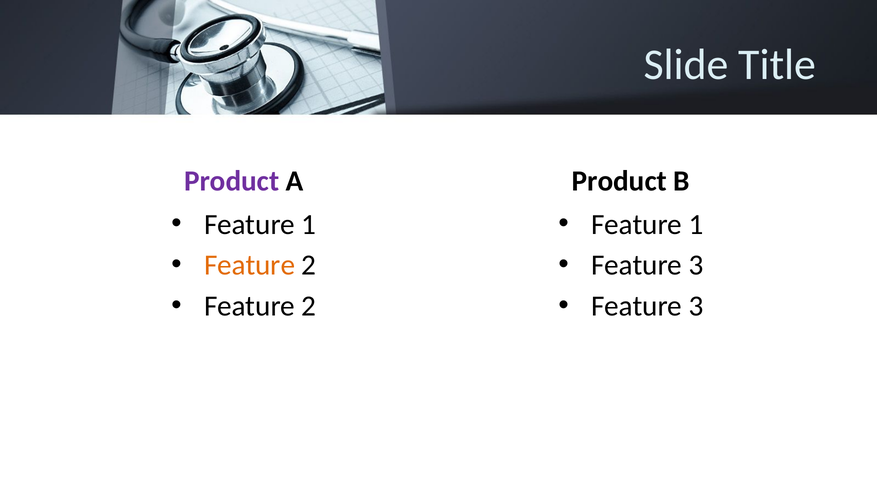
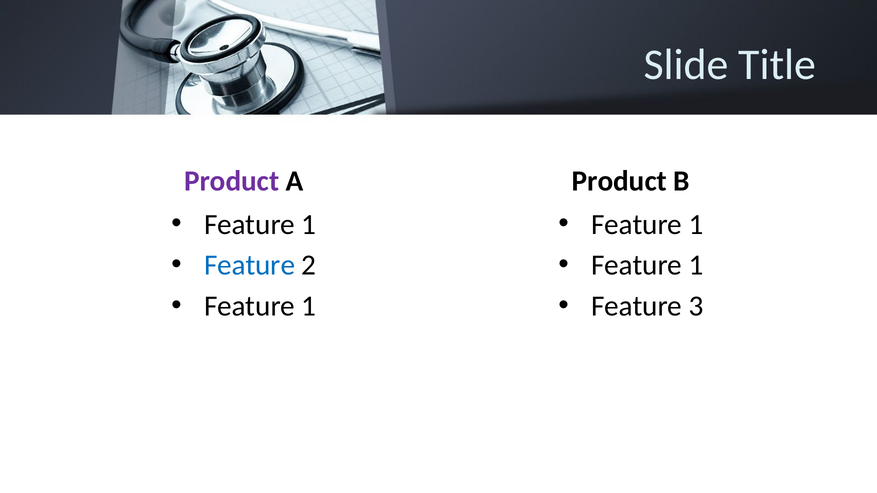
Feature at (250, 265) colour: orange -> blue
3 at (696, 265): 3 -> 1
2 at (309, 306): 2 -> 1
